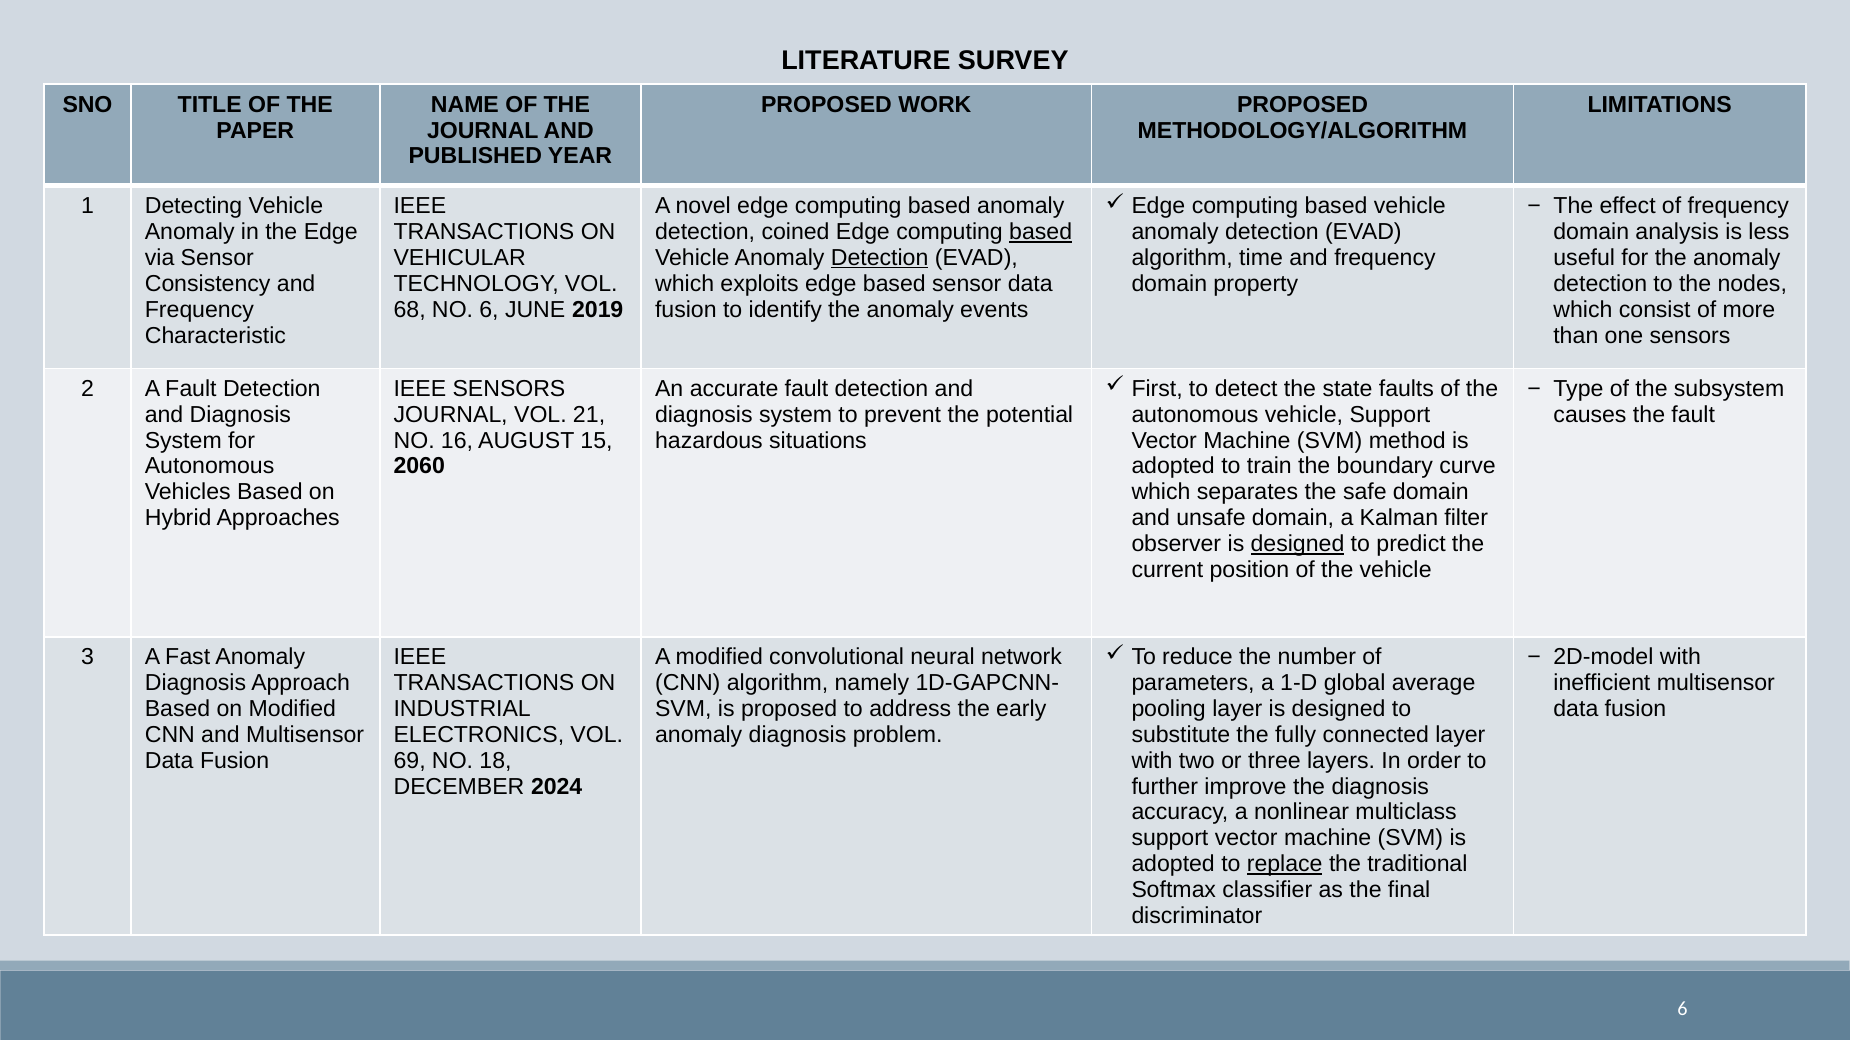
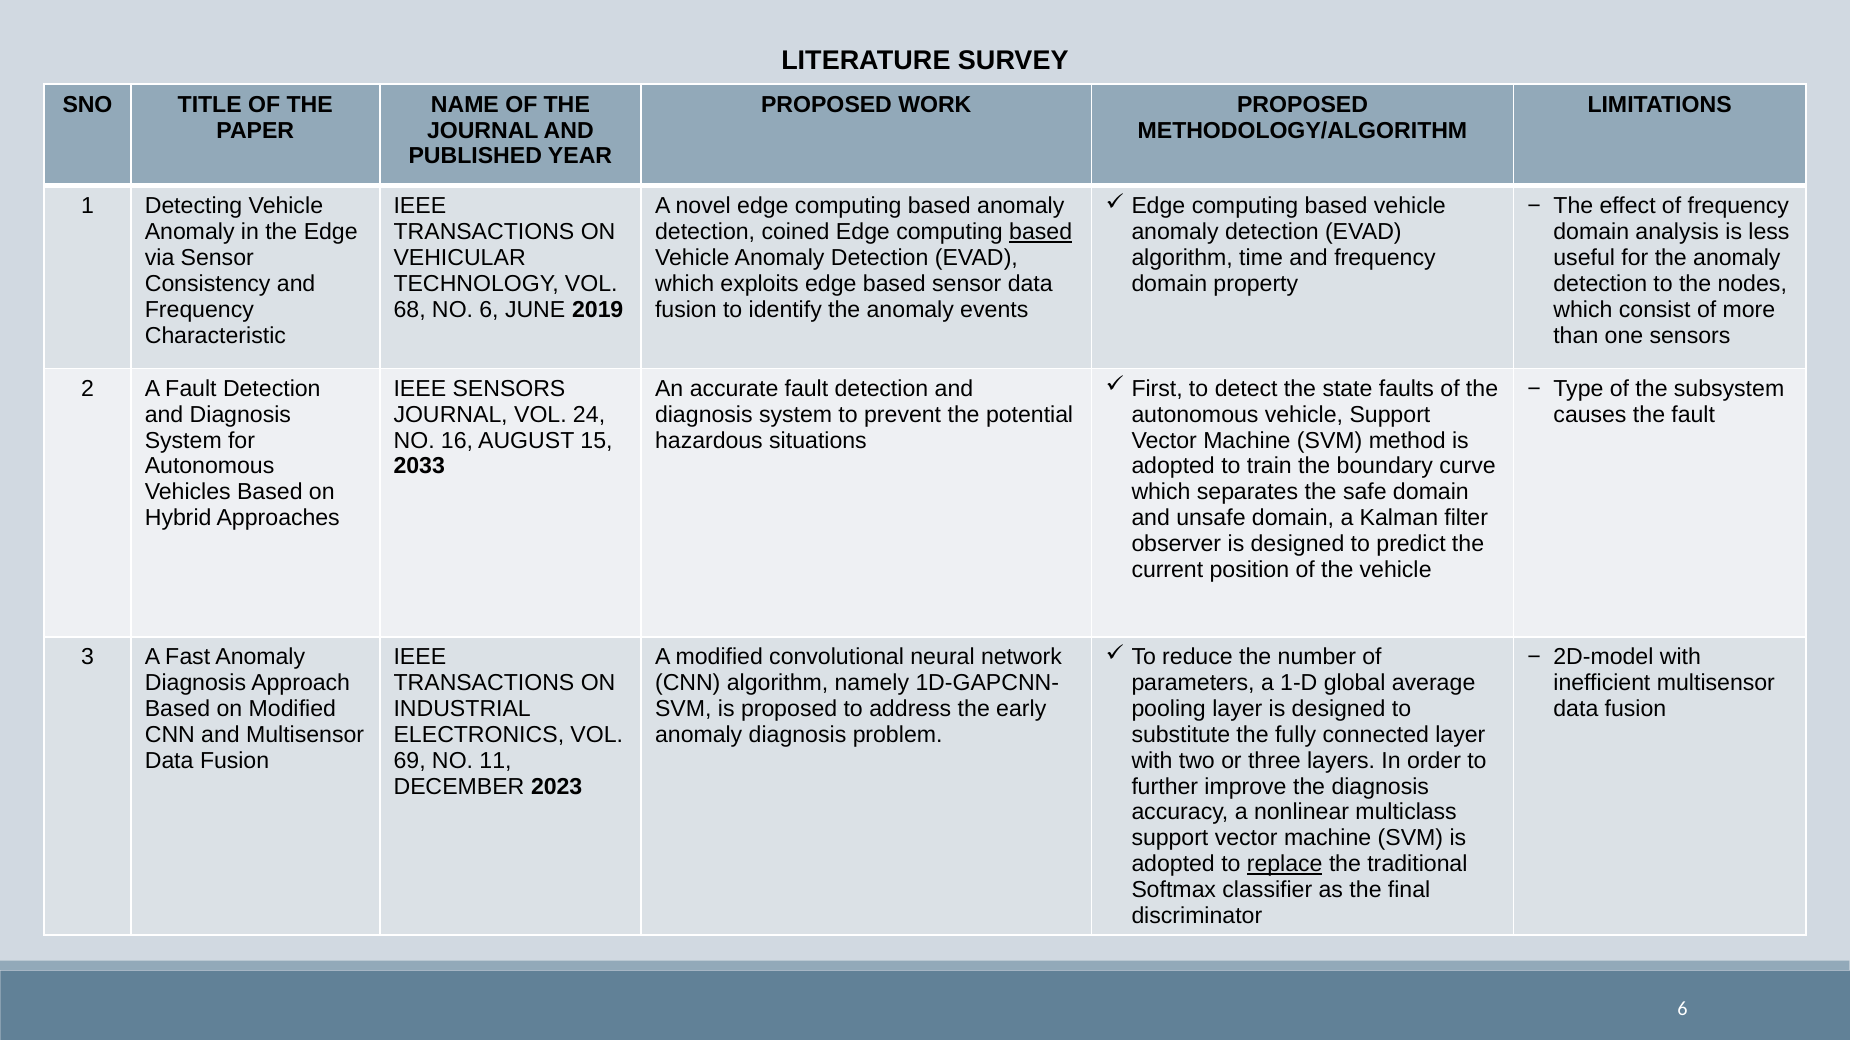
Detection at (880, 258) underline: present -> none
21: 21 -> 24
2060: 2060 -> 2033
designed at (1297, 544) underline: present -> none
18: 18 -> 11
2024: 2024 -> 2023
